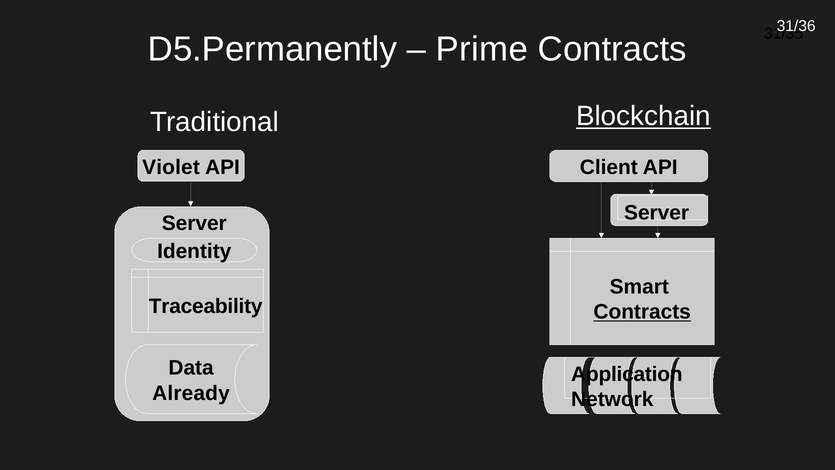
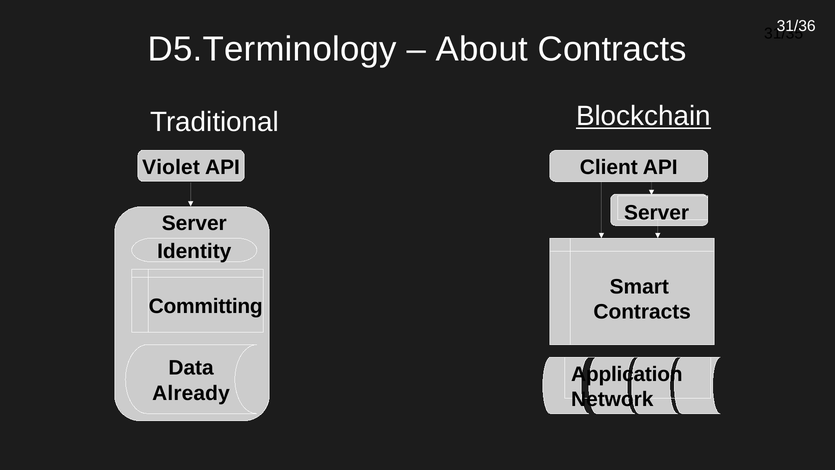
D5.Permanently: D5.Permanently -> D5.Terminology
Prime: Prime -> About
Traceability: Traceability -> Committing
Contracts at (642, 312) underline: present -> none
